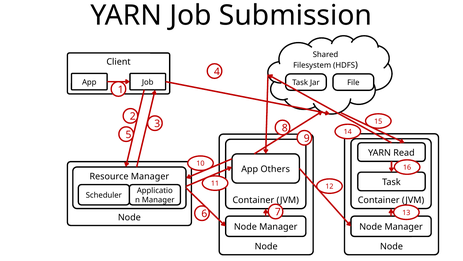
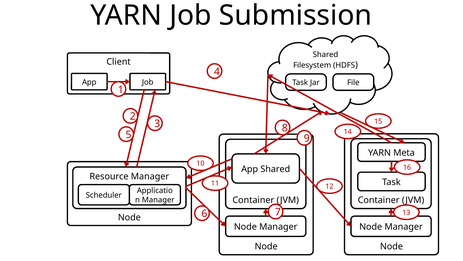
Read: Read -> Meta
App Others: Others -> Shared
